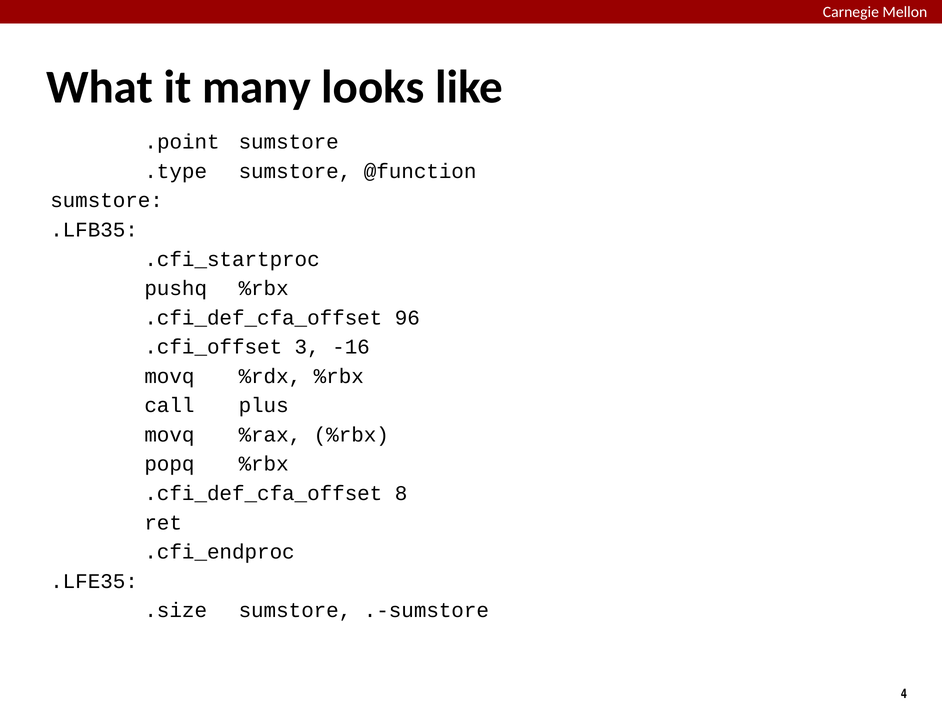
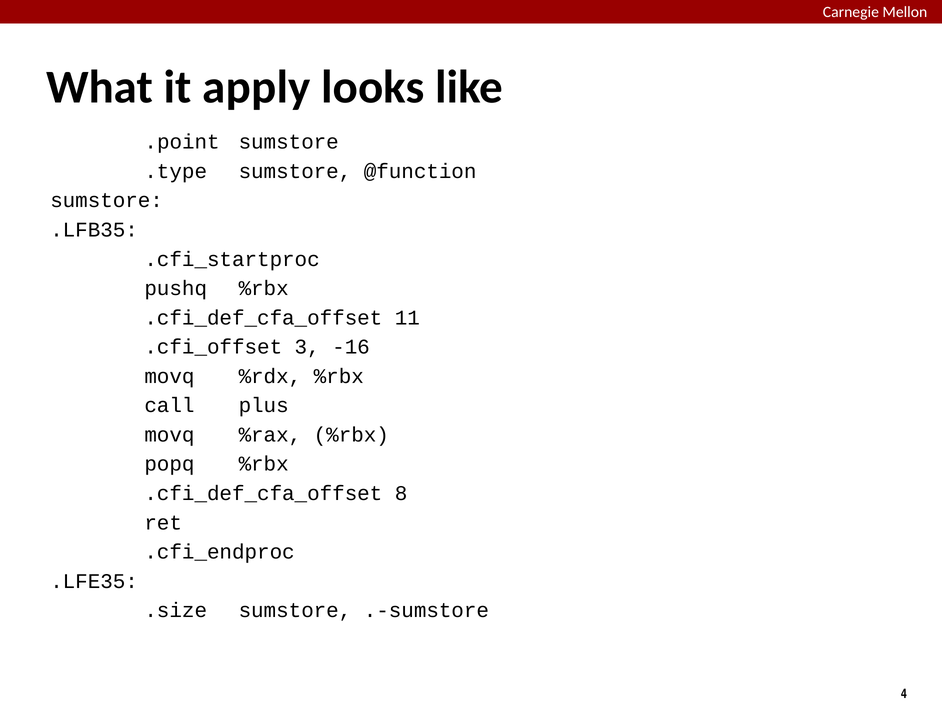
many: many -> apply
96: 96 -> 11
